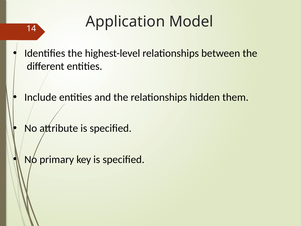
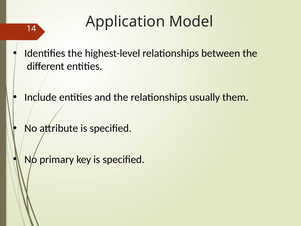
hidden: hidden -> usually
